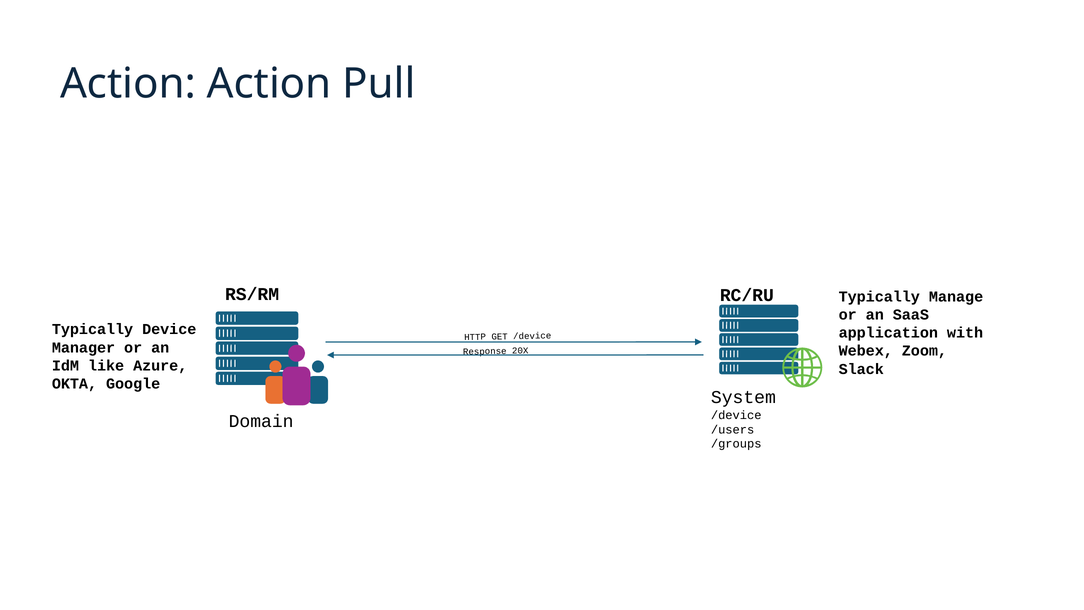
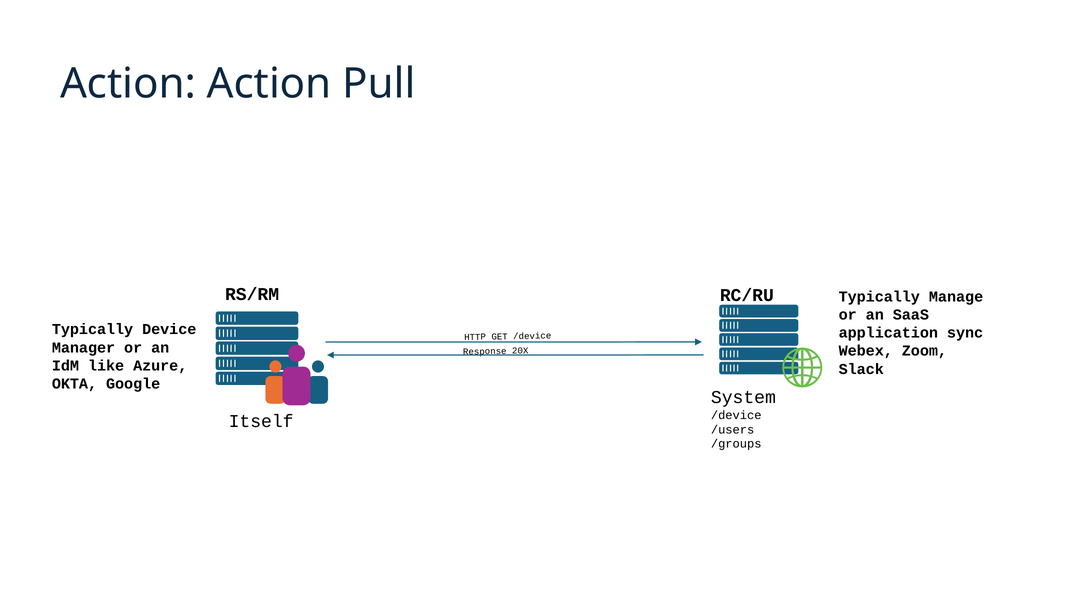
with: with -> sync
Domain: Domain -> Itself
